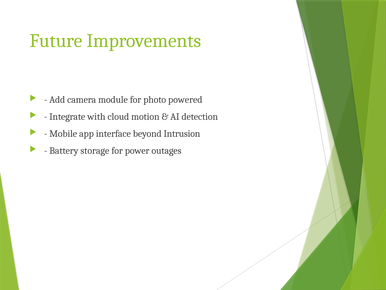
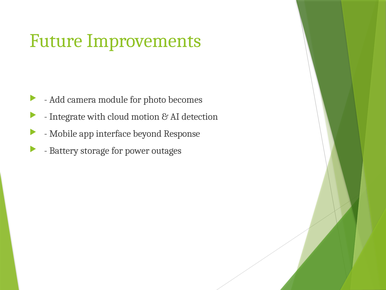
powered: powered -> becomes
Intrusion: Intrusion -> Response
